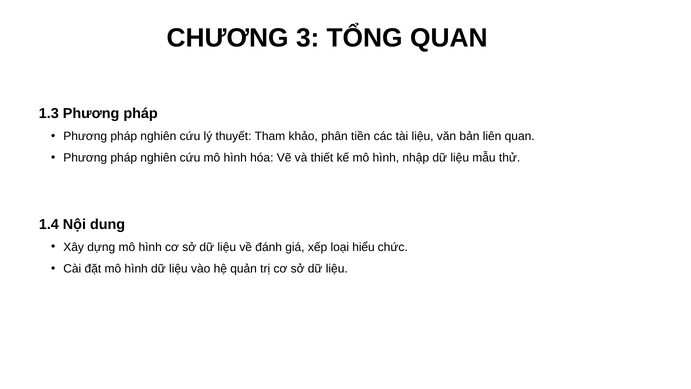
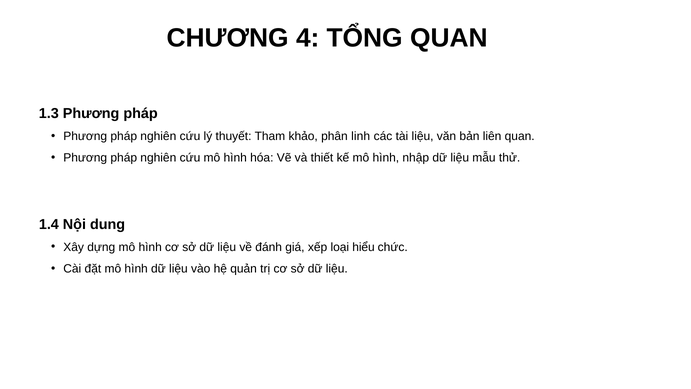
3: 3 -> 4
tiền: tiền -> linh
